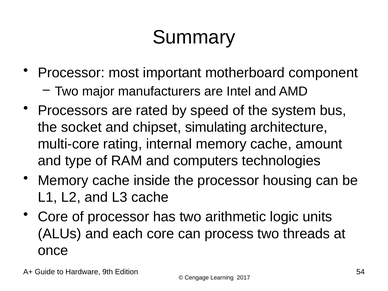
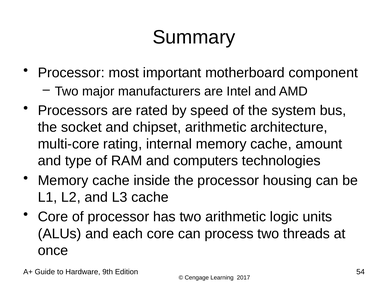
chipset simulating: simulating -> arithmetic
